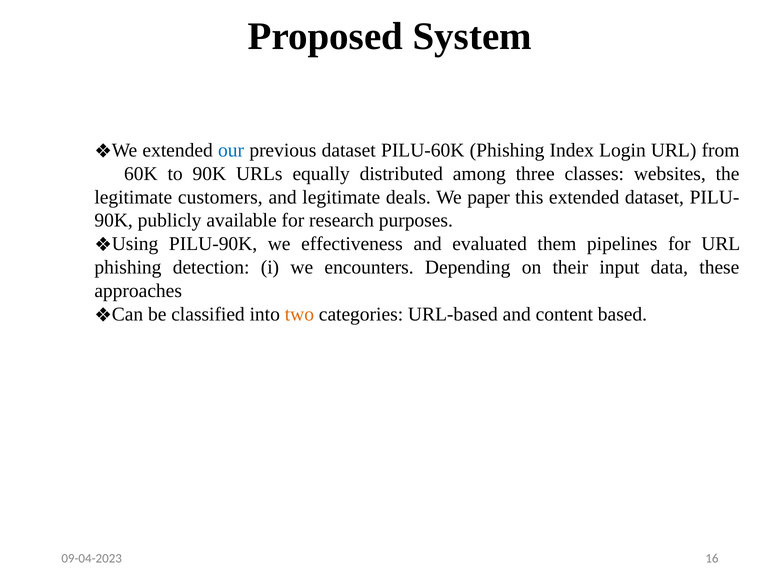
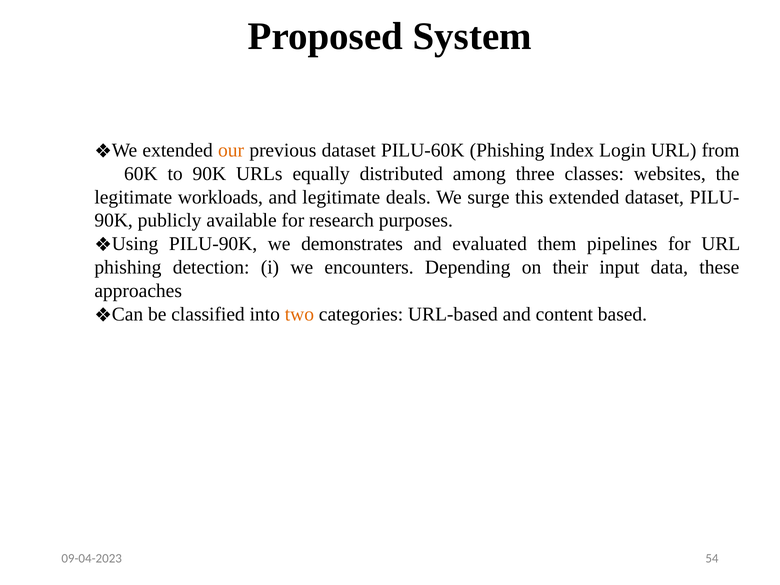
our colour: blue -> orange
customers: customers -> workloads
paper: paper -> surge
effectiveness: effectiveness -> demonstrates
16: 16 -> 54
